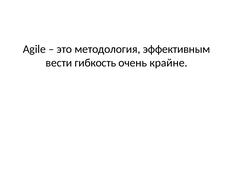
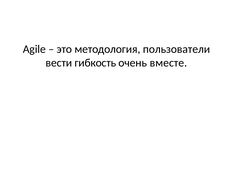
эффективным: эффективным -> пользователи
крайне: крайне -> вместе
